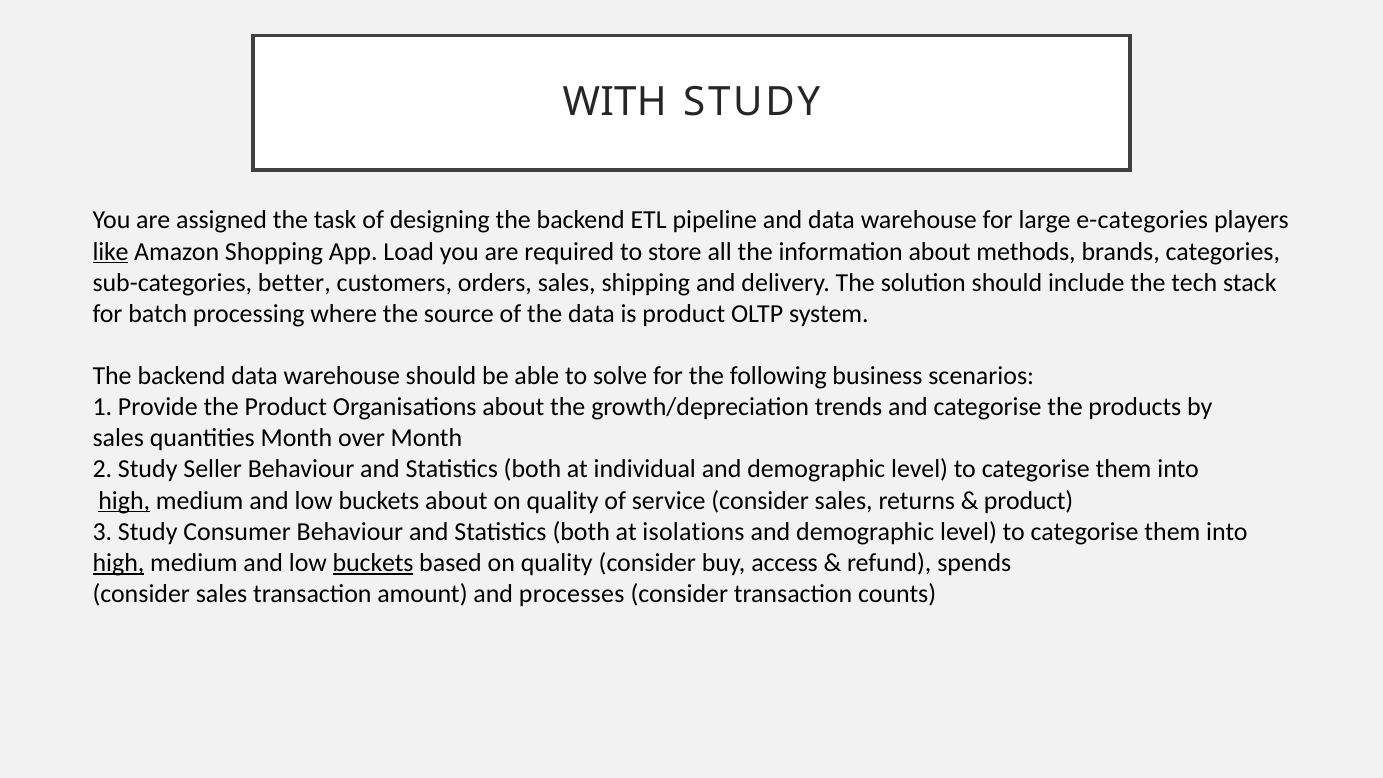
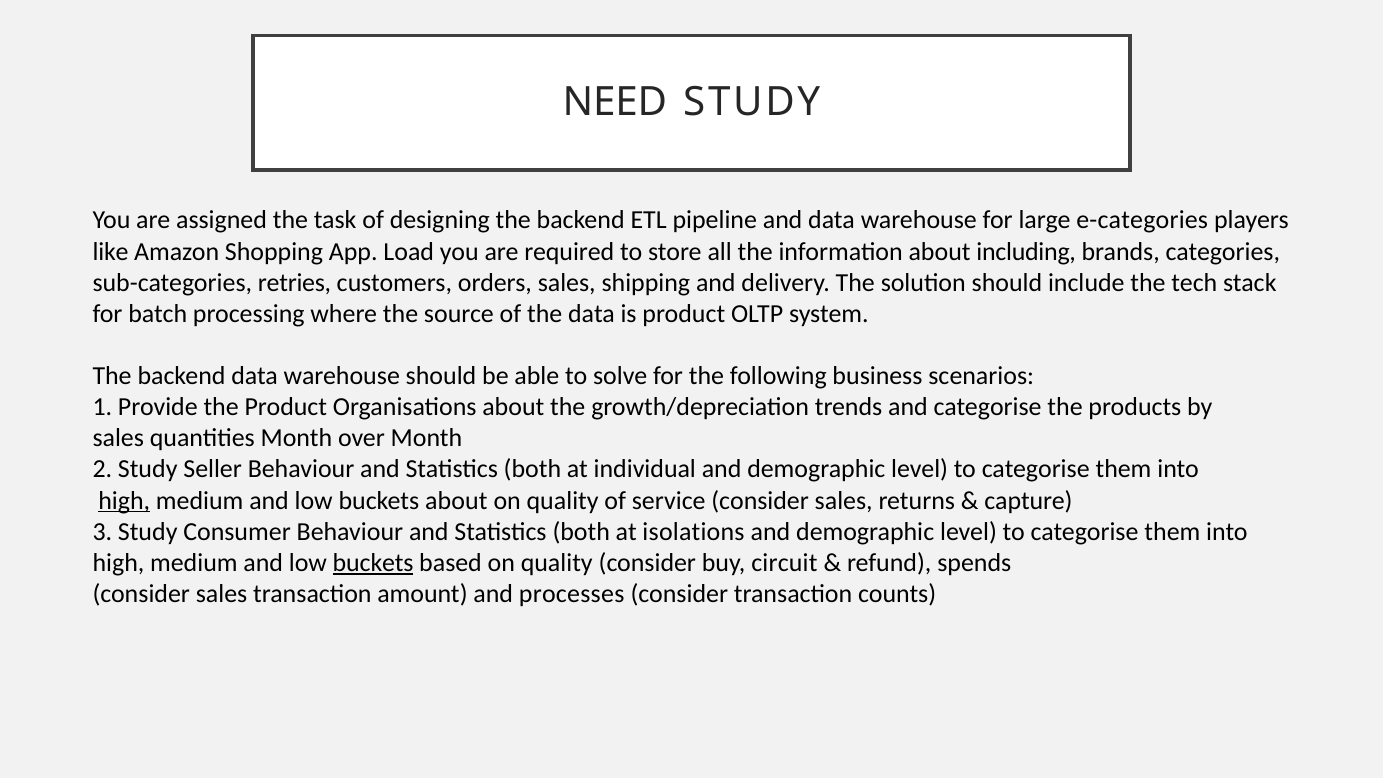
WITH: WITH -> NEED
like underline: present -> none
methods: methods -> including
better: better -> retries
product at (1029, 500): product -> capture
high at (118, 563) underline: present -> none
access: access -> circuit
